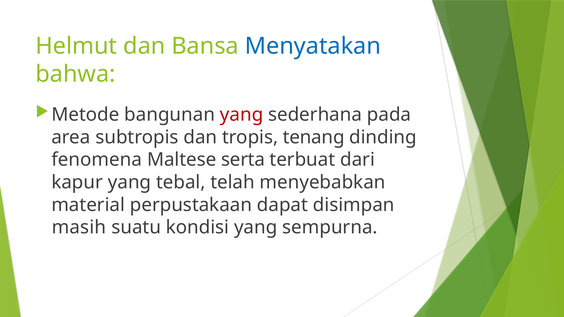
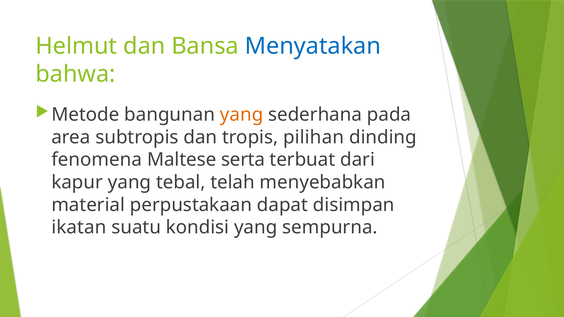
yang at (242, 115) colour: red -> orange
tenang: tenang -> pilihan
masih: masih -> ikatan
